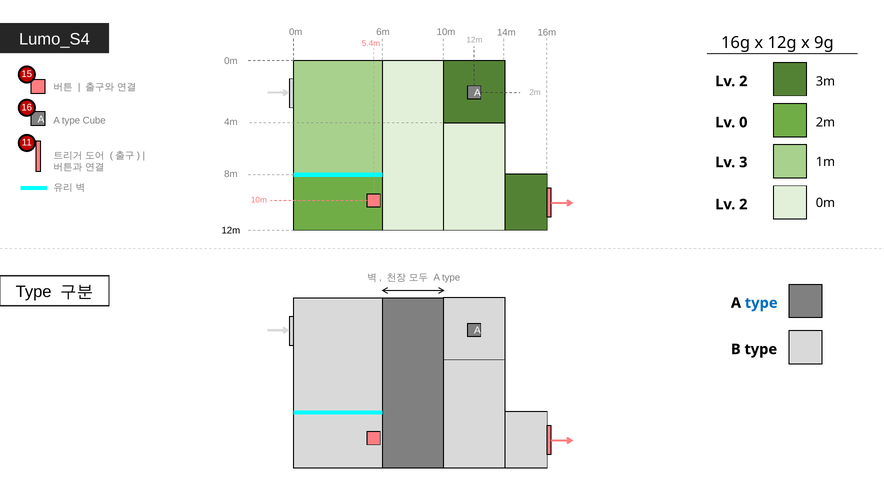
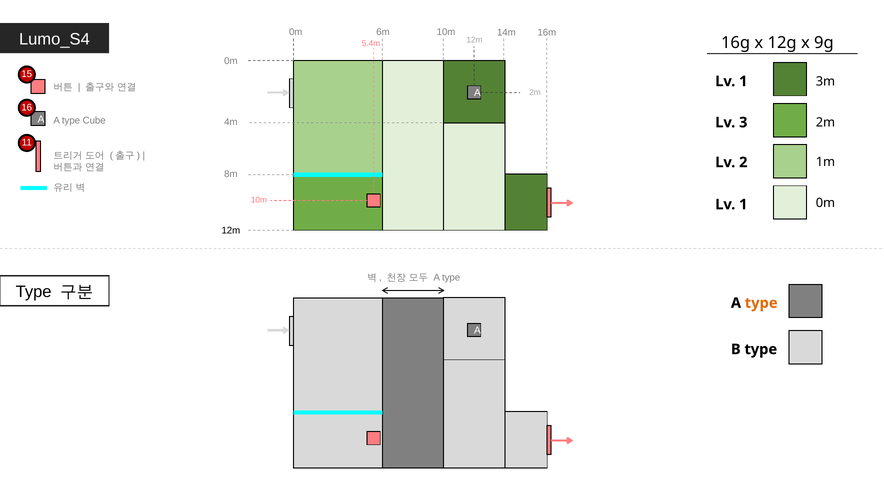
2 at (743, 81): 2 -> 1
0: 0 -> 3
3: 3 -> 2
2 at (743, 205): 2 -> 1
type at (761, 303) colour: blue -> orange
